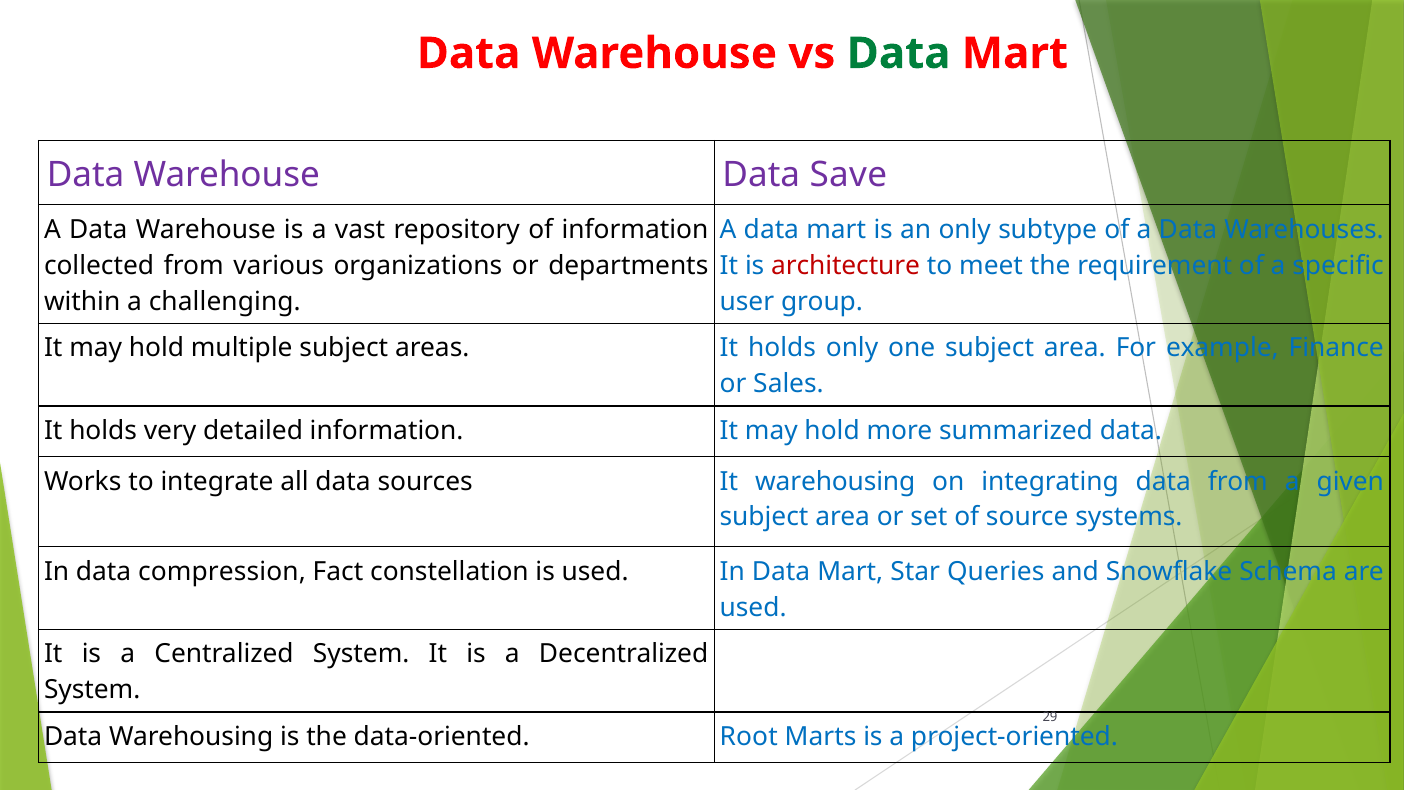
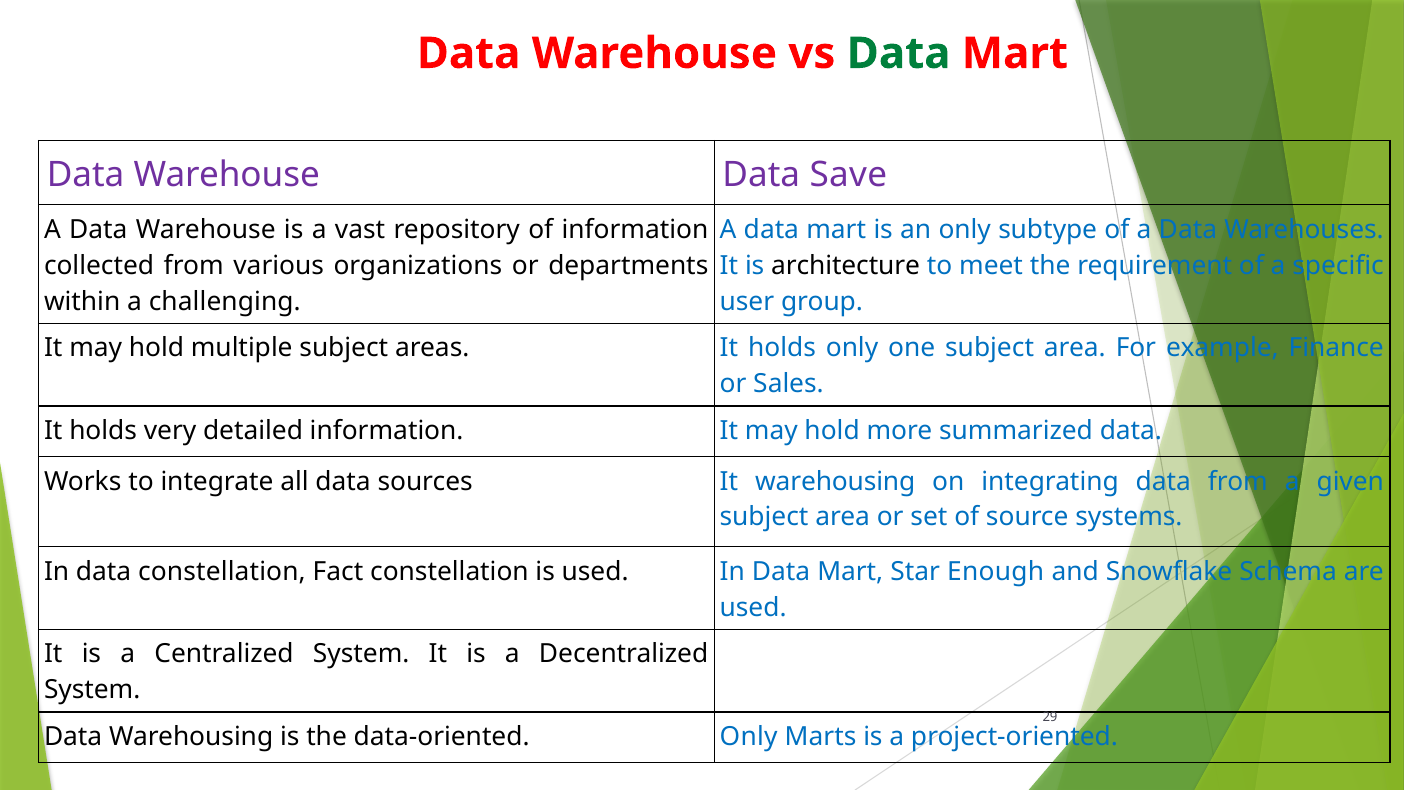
architecture colour: red -> black
data compression: compression -> constellation
Queries: Queries -> Enough
data-oriented Root: Root -> Only
